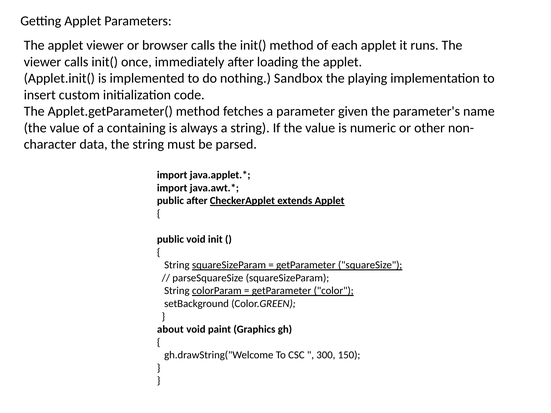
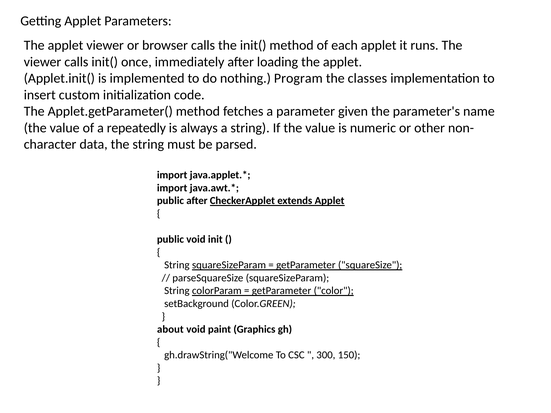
Sandbox: Sandbox -> Program
playing: playing -> classes
containing: containing -> repeatedly
